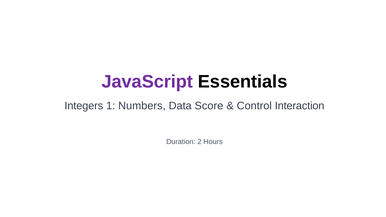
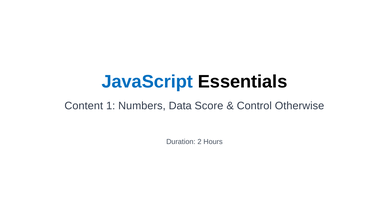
JavaScript colour: purple -> blue
Integers: Integers -> Content
Interaction: Interaction -> Otherwise
